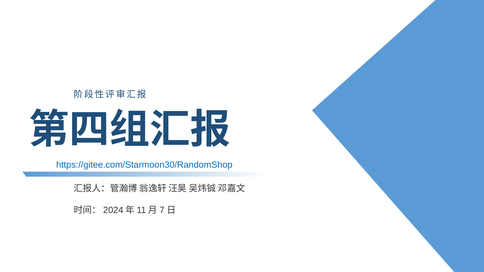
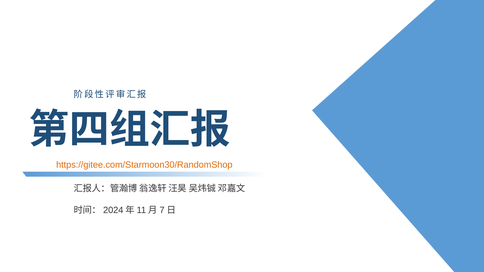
https://gitee.com/Starmoon30/RandomShop colour: blue -> orange
